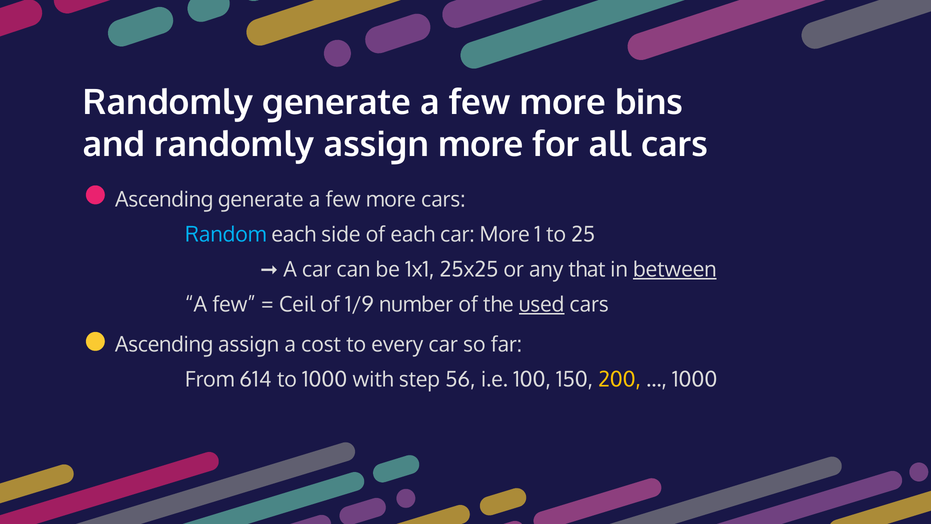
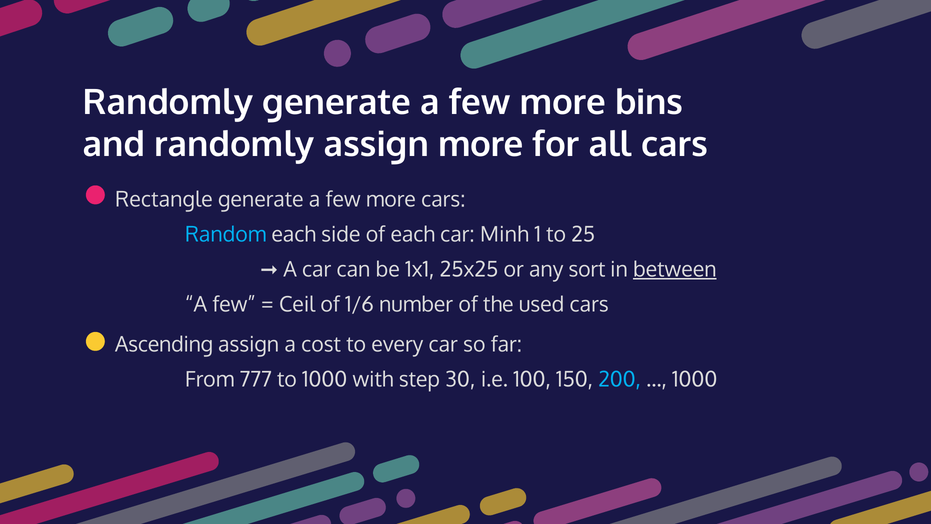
Ascending at (164, 200): Ascending -> Rectangle
car More: More -> Minh
that: that -> sort
1/9: 1/9 -> 1/6
used underline: present -> none
614: 614 -> 777
56: 56 -> 30
200 colour: yellow -> light blue
